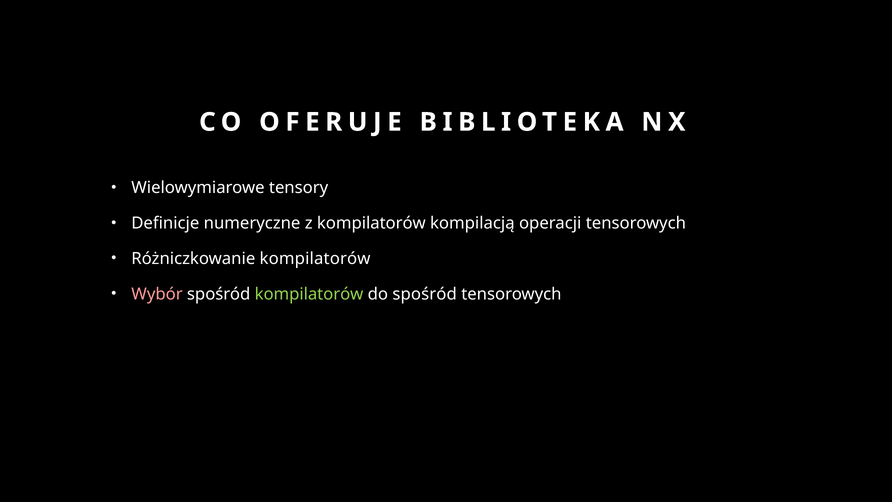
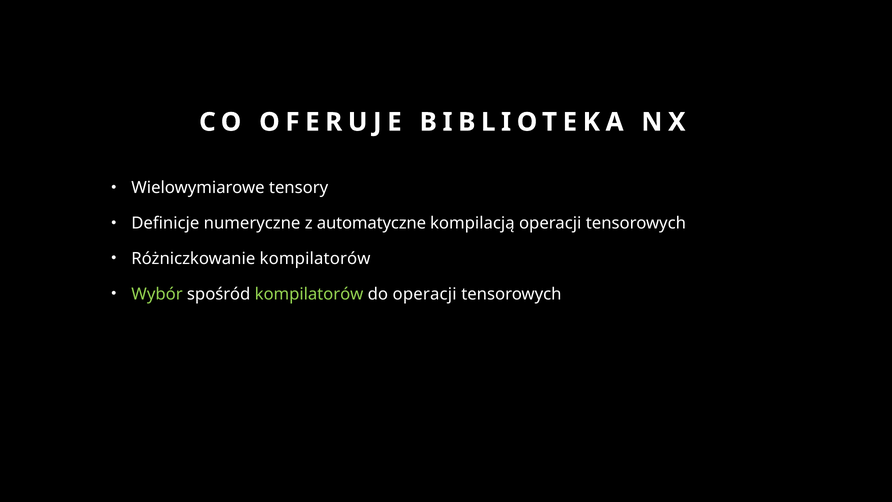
z kompilatorów: kompilatorów -> automatyczne
Wybór colour: pink -> light green
do spośród: spośród -> operacji
